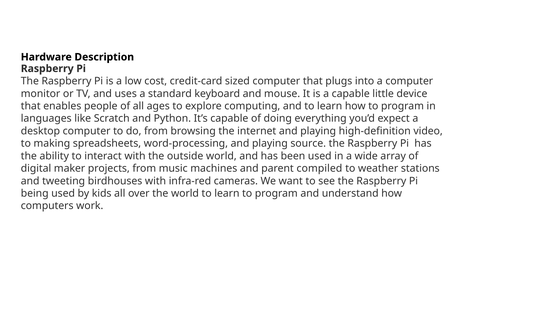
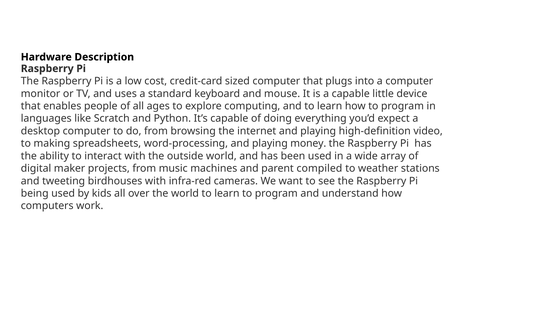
source: source -> money
